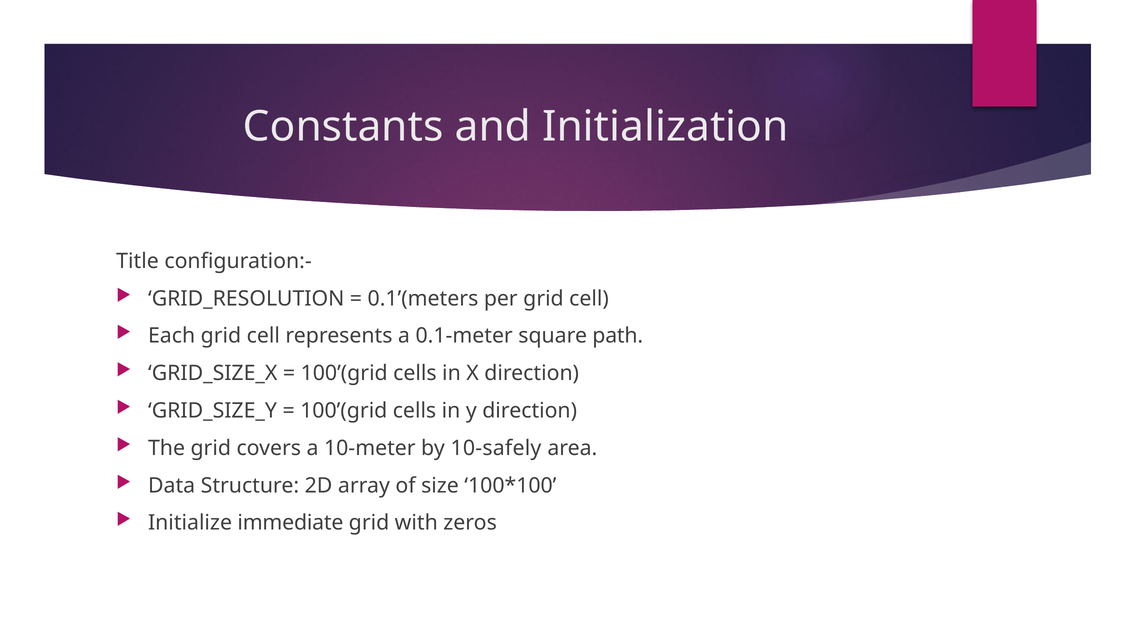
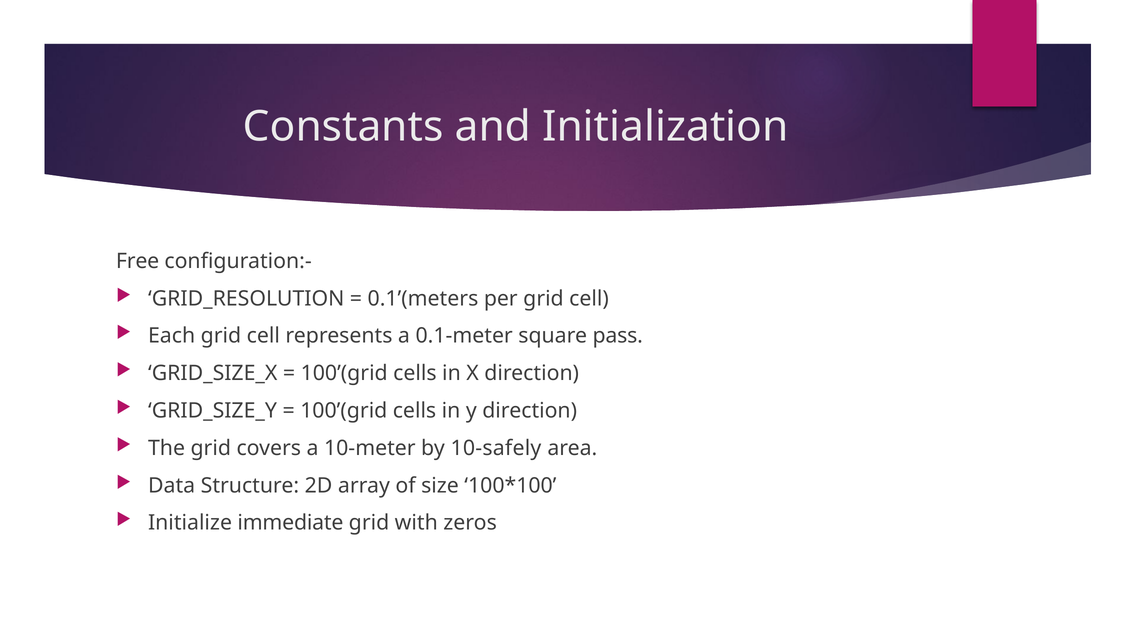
Title: Title -> Free
path: path -> pass
